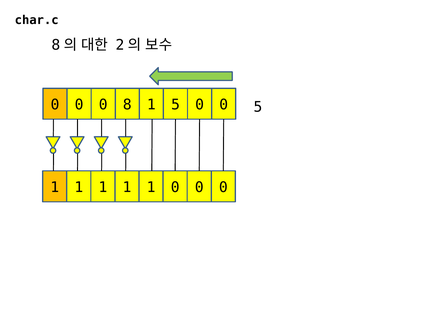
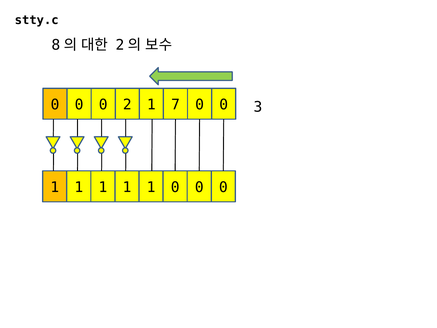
char.c: char.c -> stty.c
8: 8 -> 2
1 5: 5 -> 7
0 5: 5 -> 3
